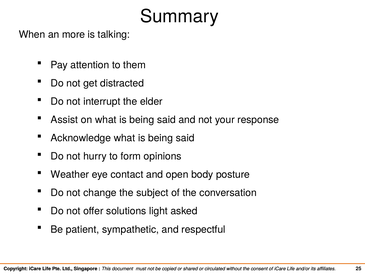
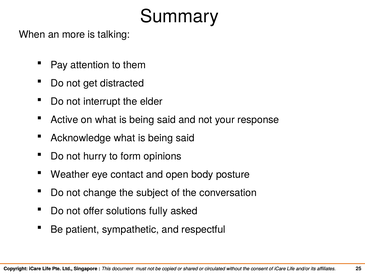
Assist: Assist -> Active
light: light -> fully
